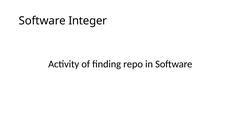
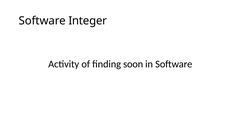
repo: repo -> soon
